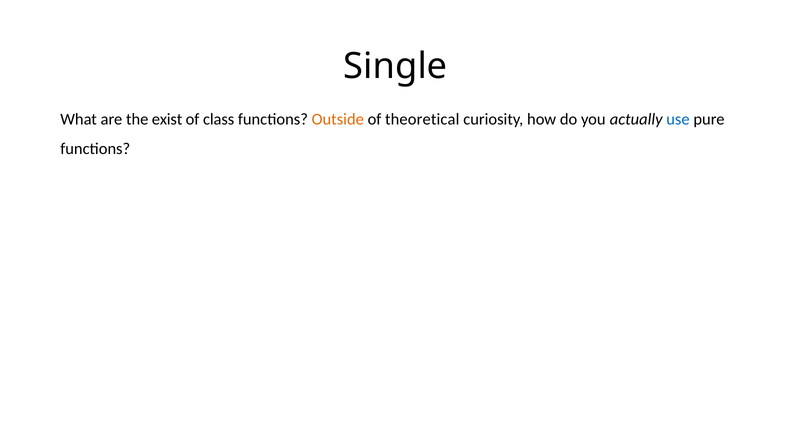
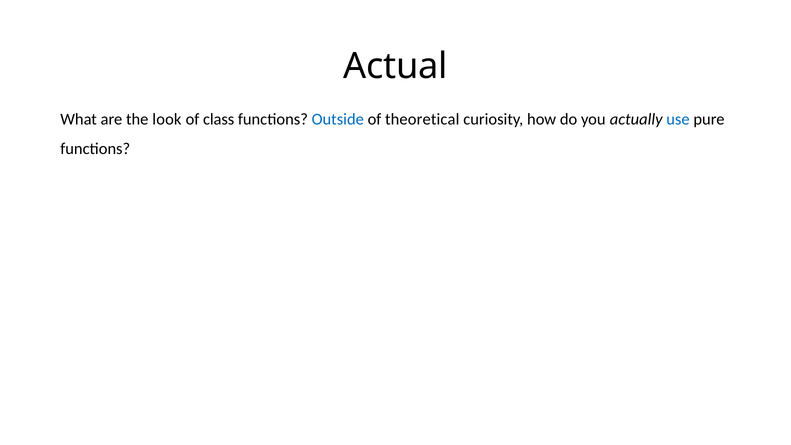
Single: Single -> Actual
exist: exist -> look
Outside colour: orange -> blue
